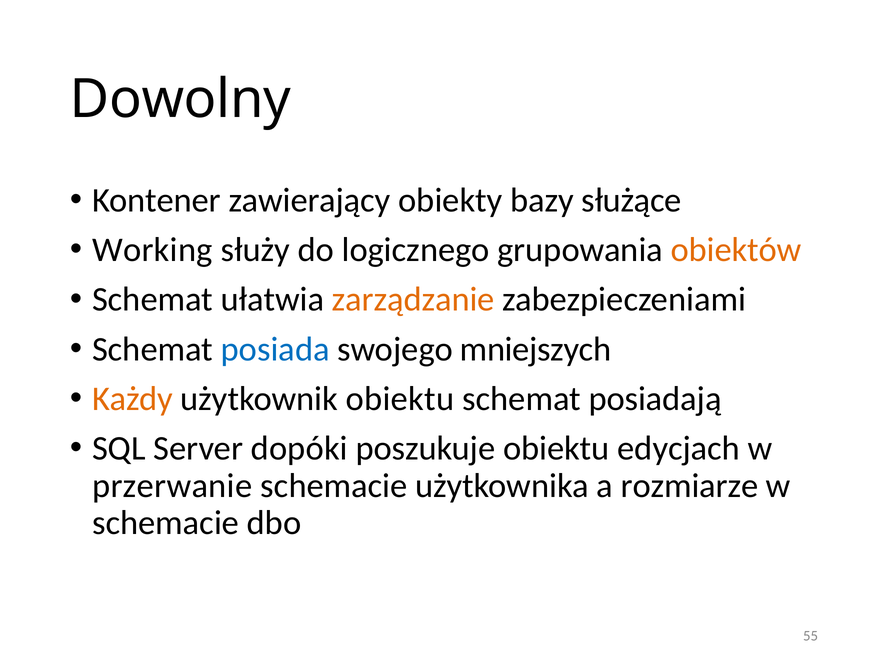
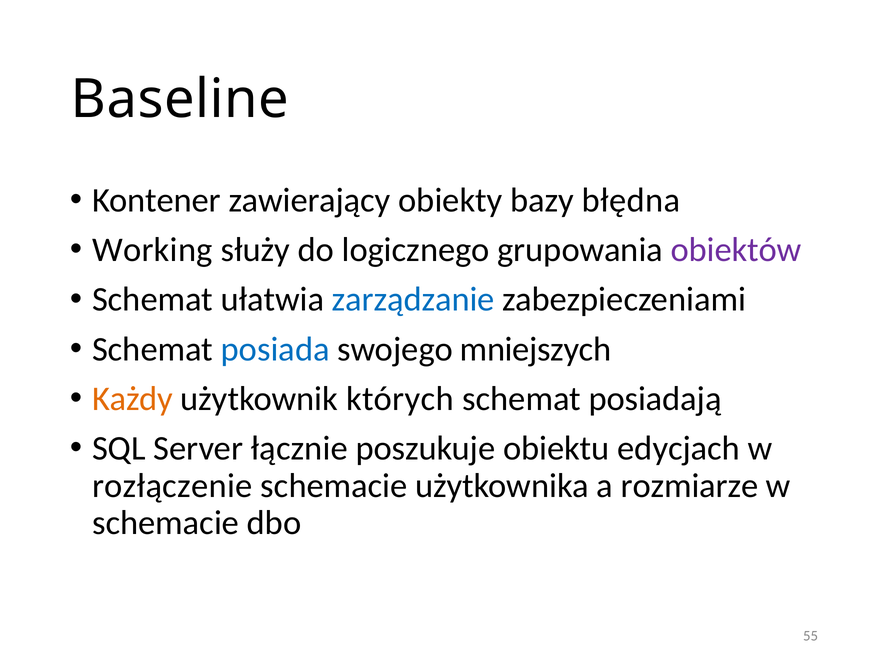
Dowolny: Dowolny -> Baseline
służące: służące -> błędna
obiektów colour: orange -> purple
zarządzanie colour: orange -> blue
użytkownik obiektu: obiektu -> których
dopóki: dopóki -> łącznie
przerwanie: przerwanie -> rozłączenie
